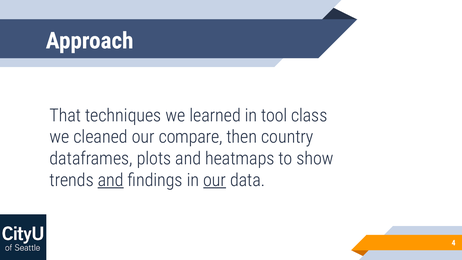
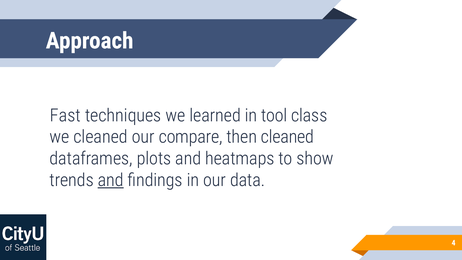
That: That -> Fast
then country: country -> cleaned
our at (215, 180) underline: present -> none
